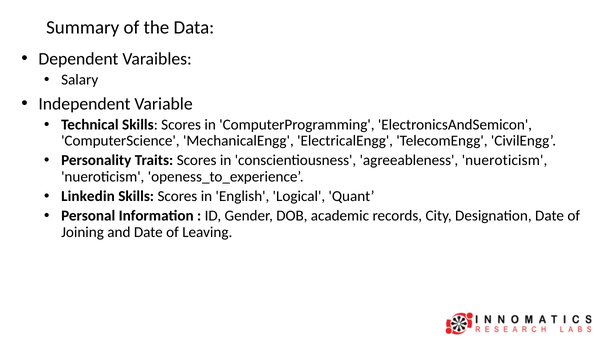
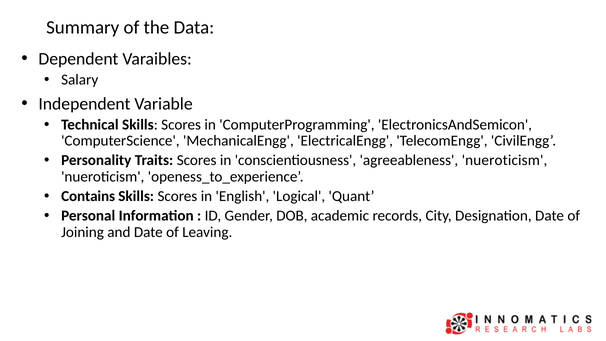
Linkedin: Linkedin -> Contains
